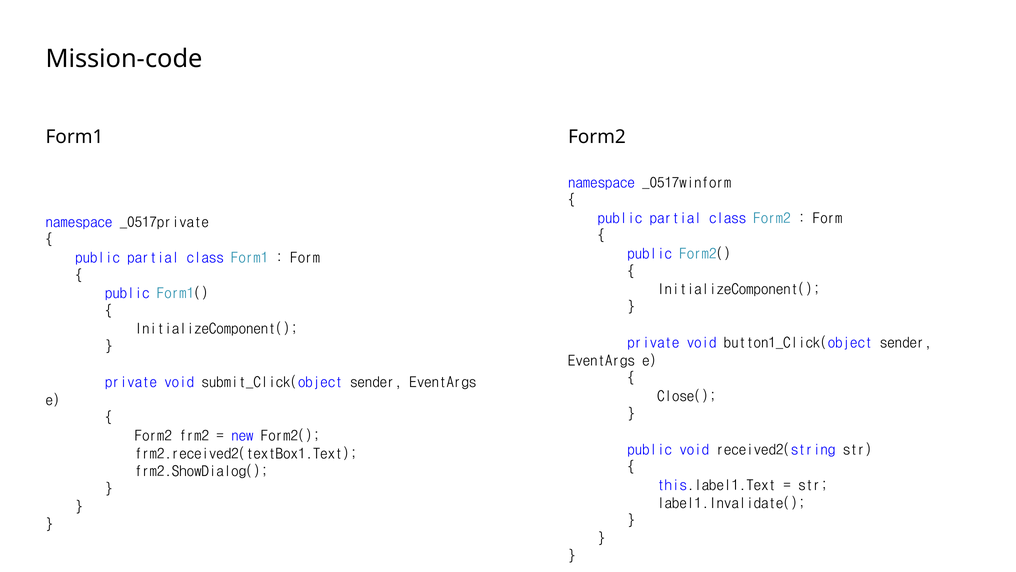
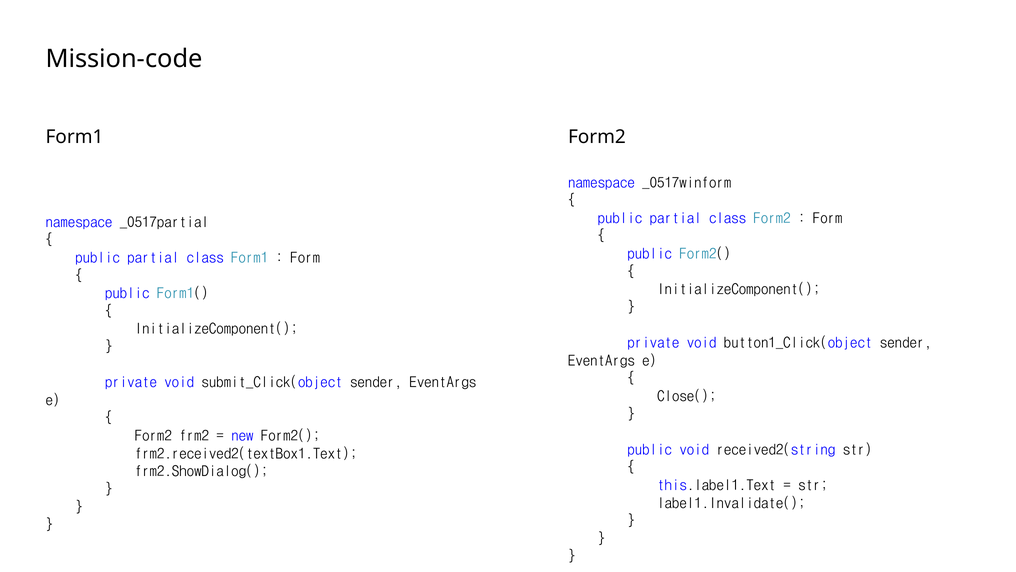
_0517private: _0517private -> _0517partial
